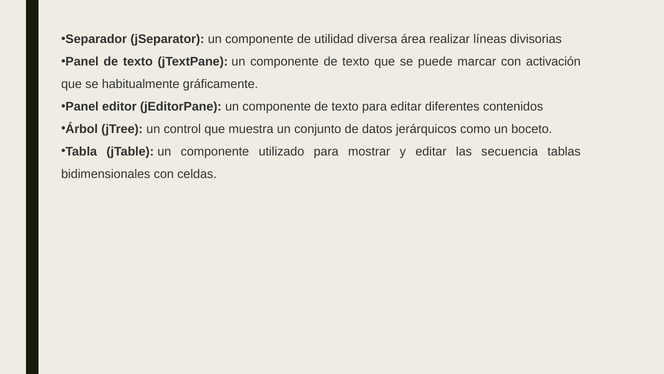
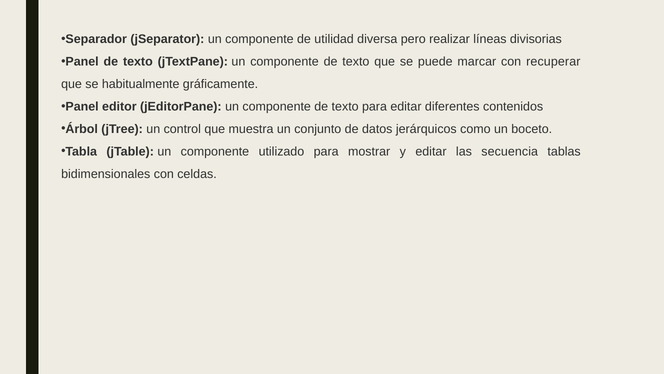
área: área -> pero
activación: activación -> recuperar
